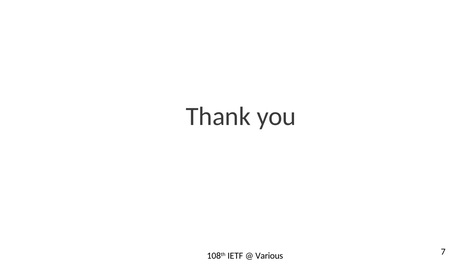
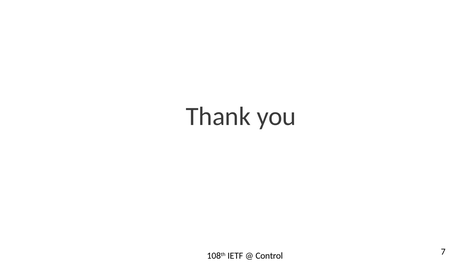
Various: Various -> Control
